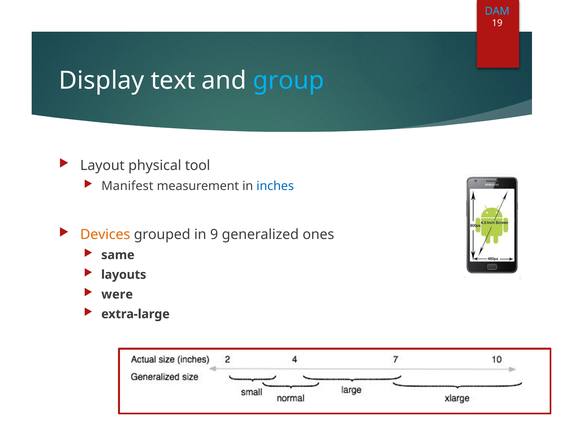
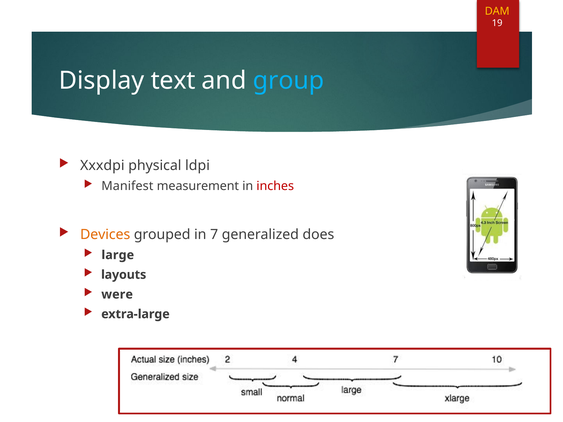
DAM colour: light blue -> yellow
Layout: Layout -> Xxxdpi
tool: tool -> ldpi
inches colour: blue -> red
9: 9 -> 7
ones: ones -> does
same: same -> large
